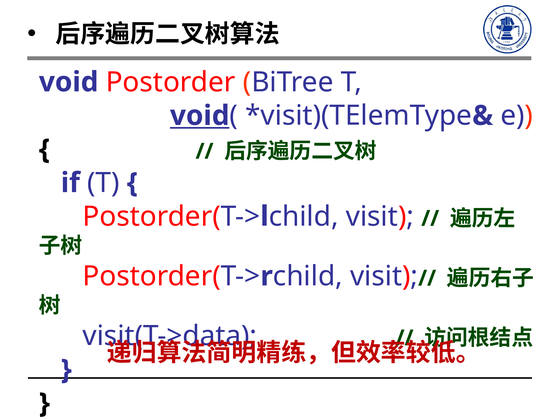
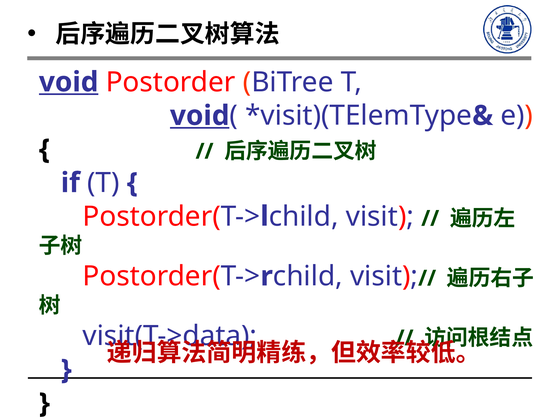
void at (69, 82) underline: none -> present
